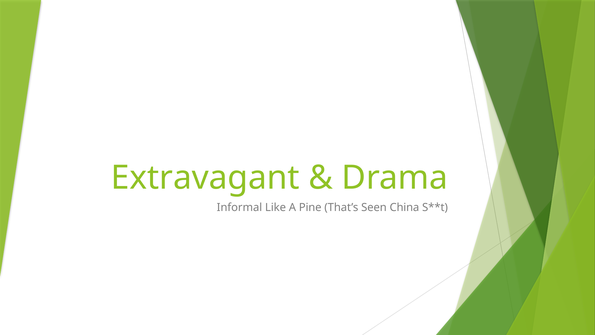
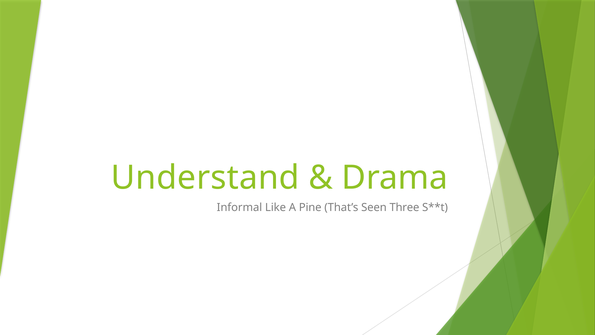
Extravagant: Extravagant -> Understand
China: China -> Three
